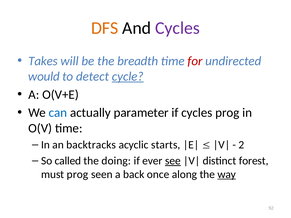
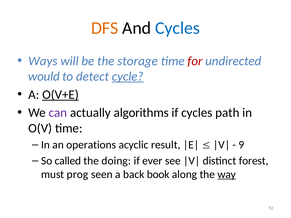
Cycles at (177, 28) colour: purple -> blue
Takes: Takes -> Ways
breadth: breadth -> storage
O(V+E underline: none -> present
can colour: blue -> purple
parameter: parameter -> algorithms
cycles prog: prog -> path
backtracks: backtracks -> operations
starts: starts -> result
2: 2 -> 9
see underline: present -> none
once: once -> book
